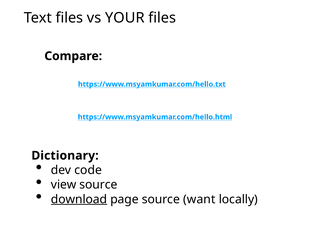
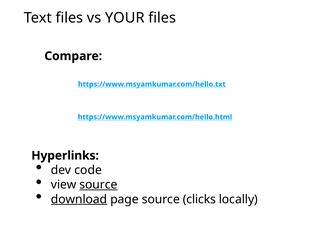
Dictionary: Dictionary -> Hyperlinks
source at (98, 184) underline: none -> present
want: want -> clicks
